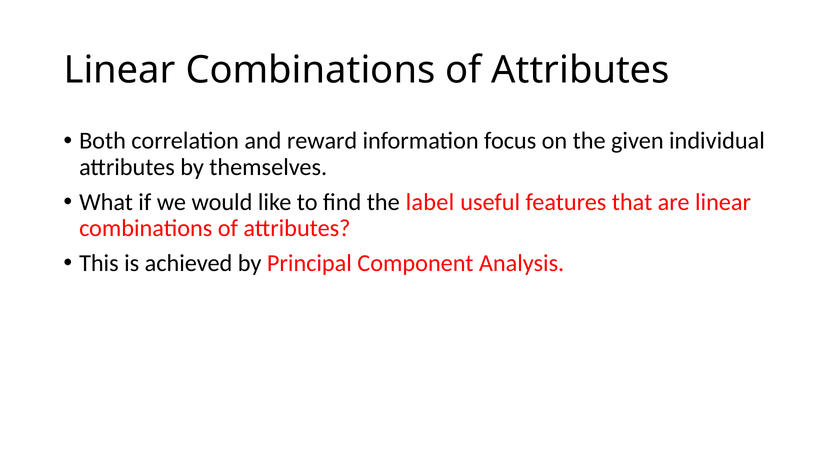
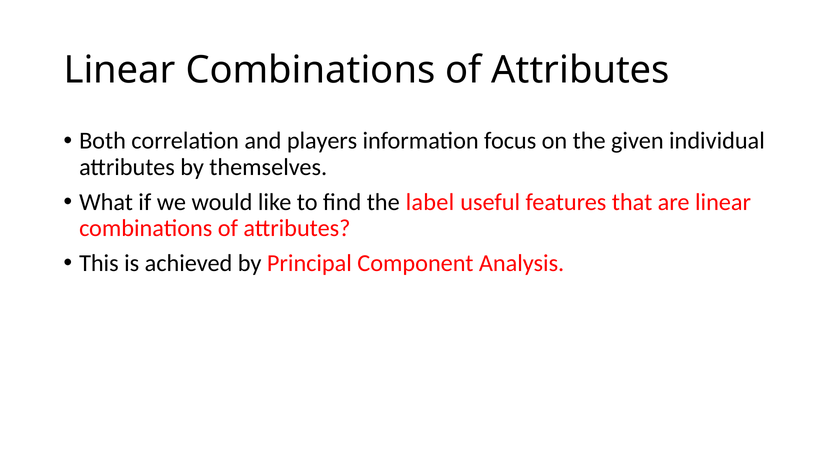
reward: reward -> players
